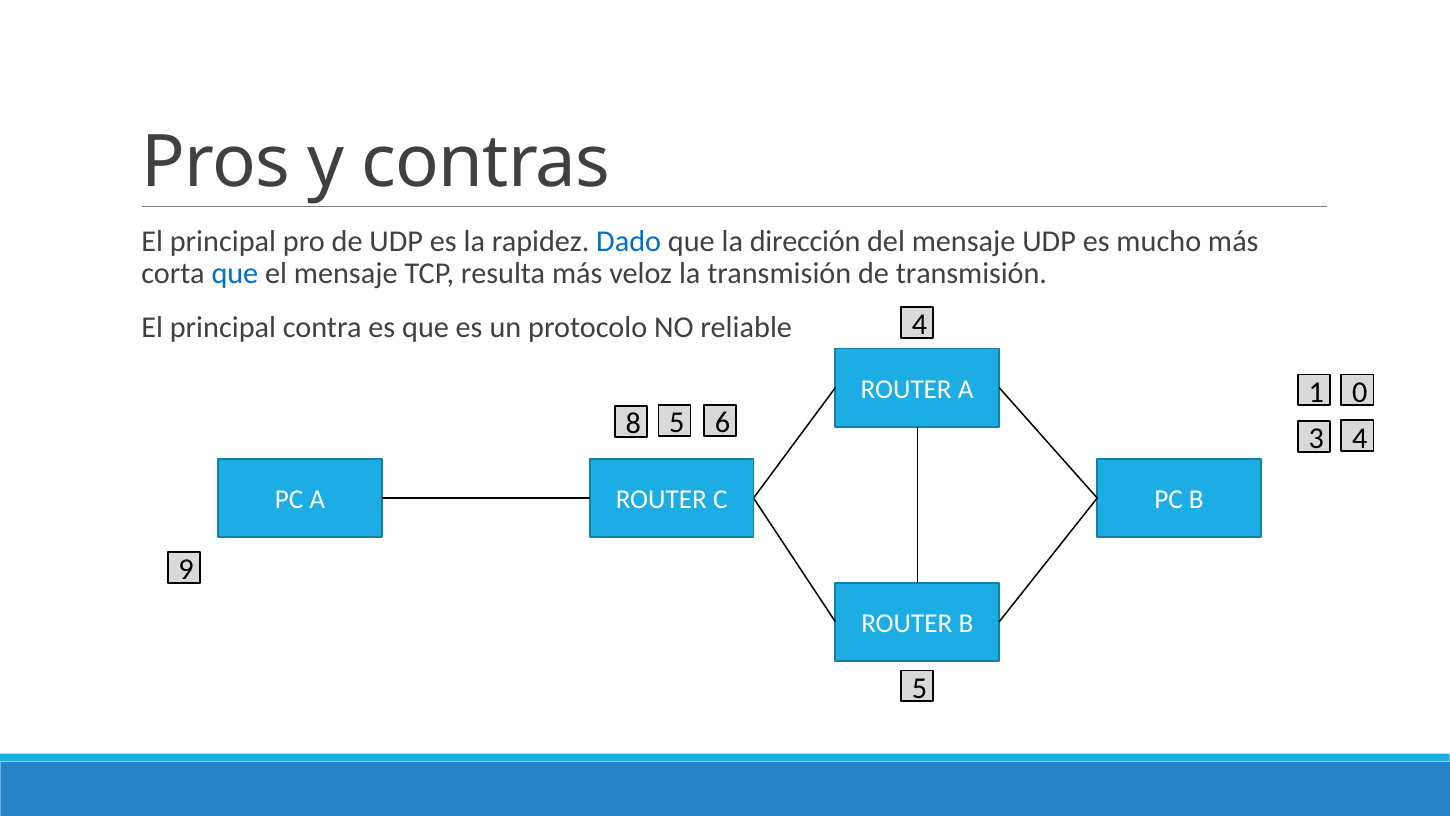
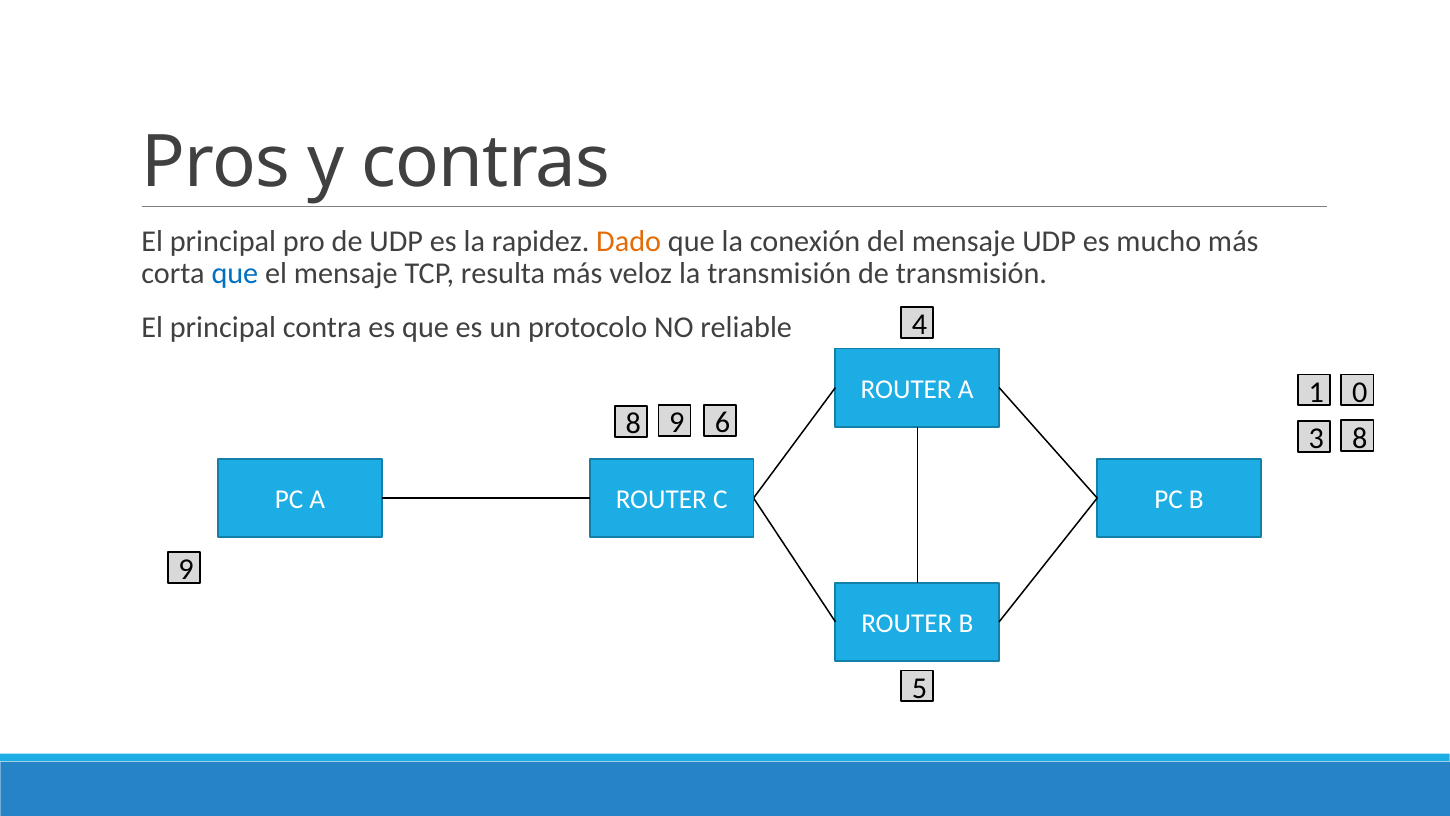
Dado colour: blue -> orange
dirección: dirección -> conexión
8 5: 5 -> 9
3 4: 4 -> 8
